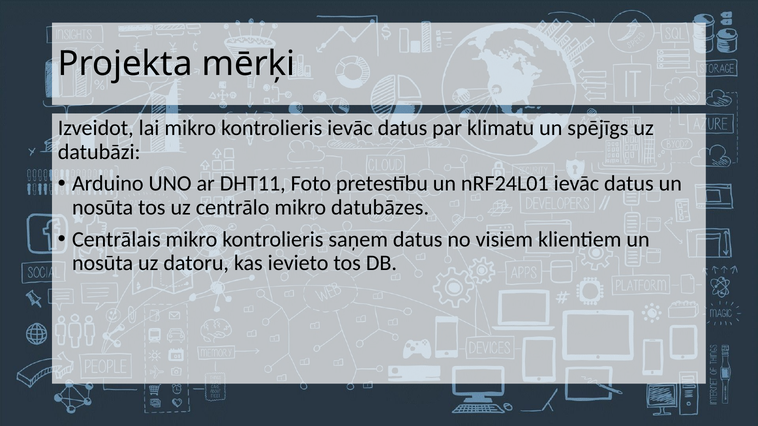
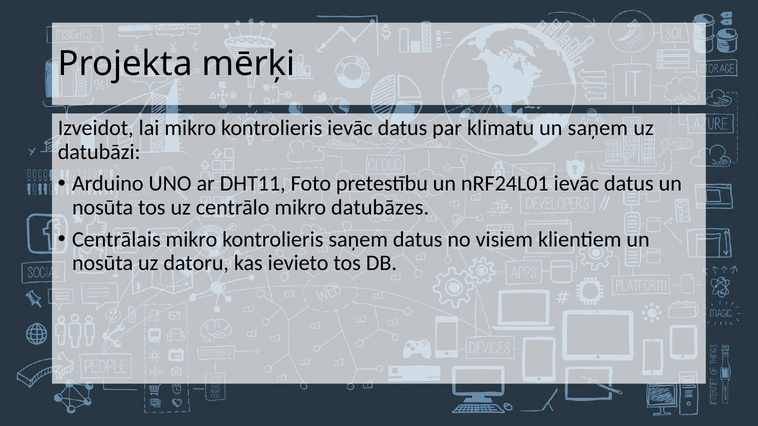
un spējīgs: spējīgs -> saņem
